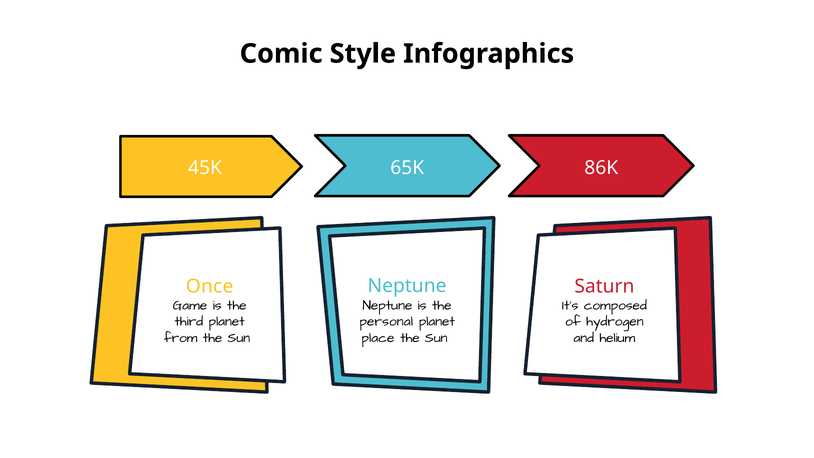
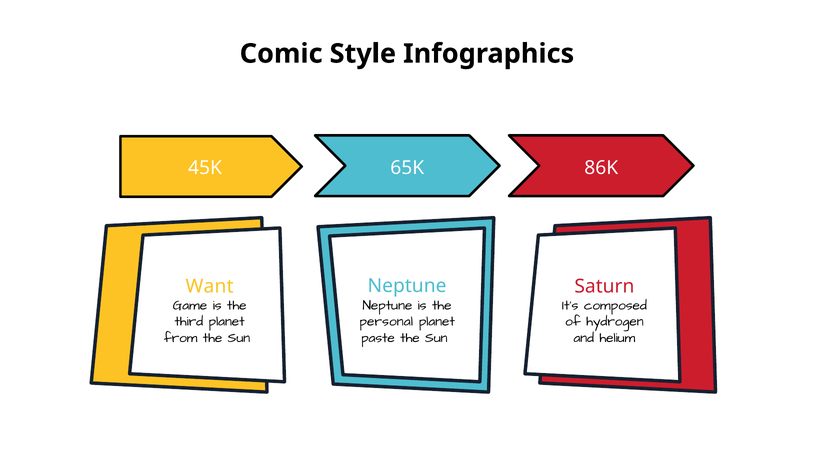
Once: Once -> Want
place: place -> paste
